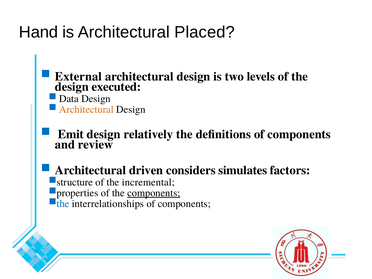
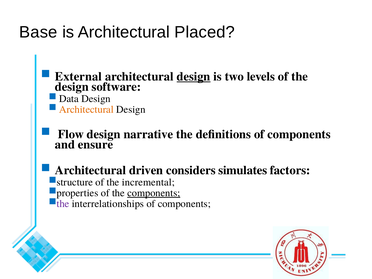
Hand: Hand -> Base
design at (194, 76) underline: none -> present
executed: executed -> software
Emit: Emit -> Flow
relatively: relatively -> narrative
review: review -> ensure
the at (63, 204) colour: blue -> purple
